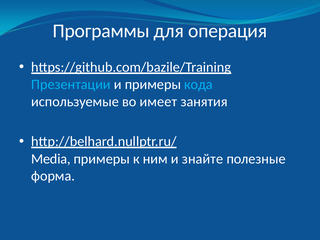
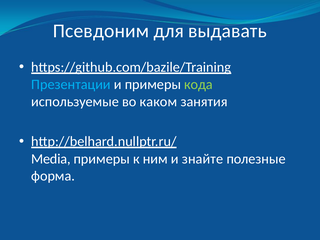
Программы: Программы -> Псевдоним
операция: операция -> выдавать
кода colour: light blue -> light green
имеет: имеет -> каком
